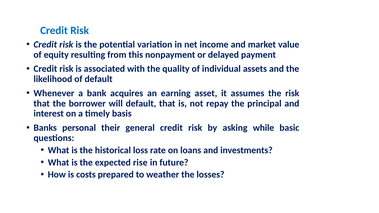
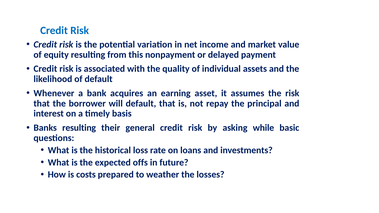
Banks personal: personal -> resulting
rise: rise -> offs
